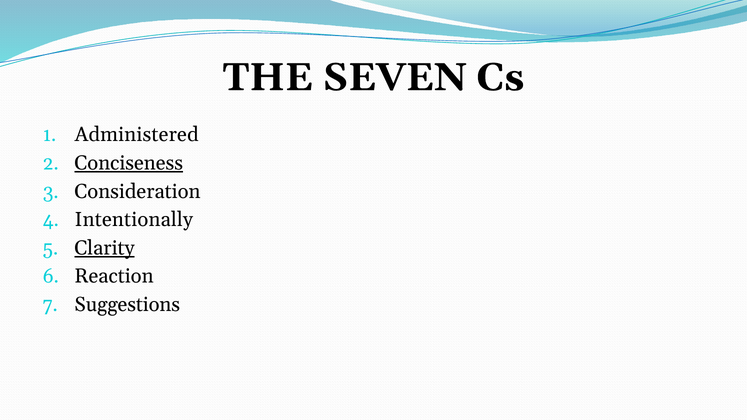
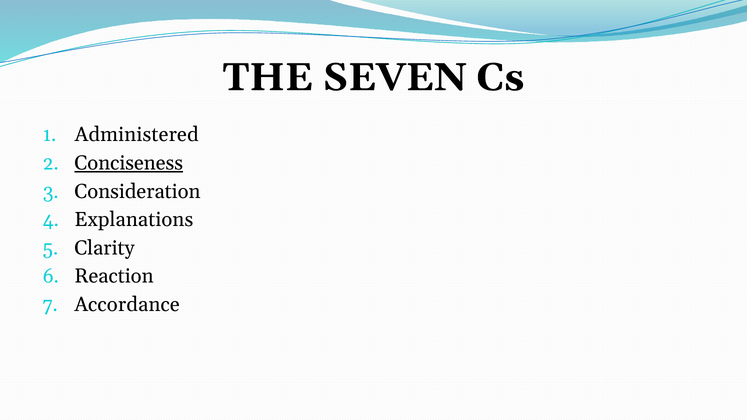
Intentionally: Intentionally -> Explanations
Clarity underline: present -> none
Suggestions: Suggestions -> Accordance
